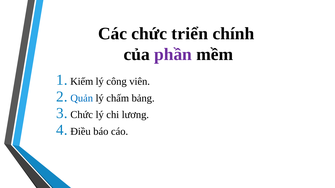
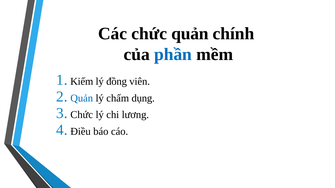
chức triển: triển -> quản
phần colour: purple -> blue
công: công -> đồng
bảng: bảng -> dụng
